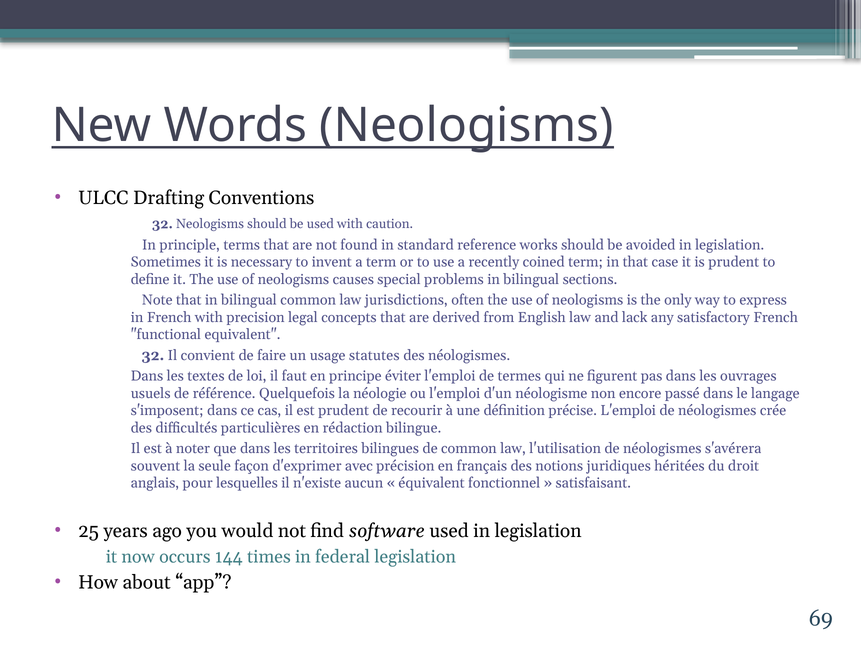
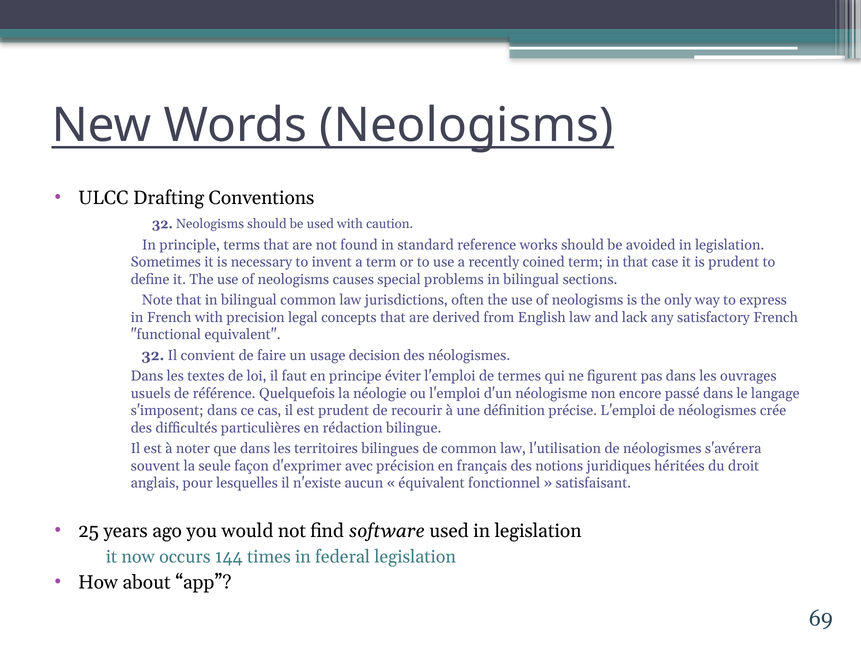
statutes: statutes -> decision
